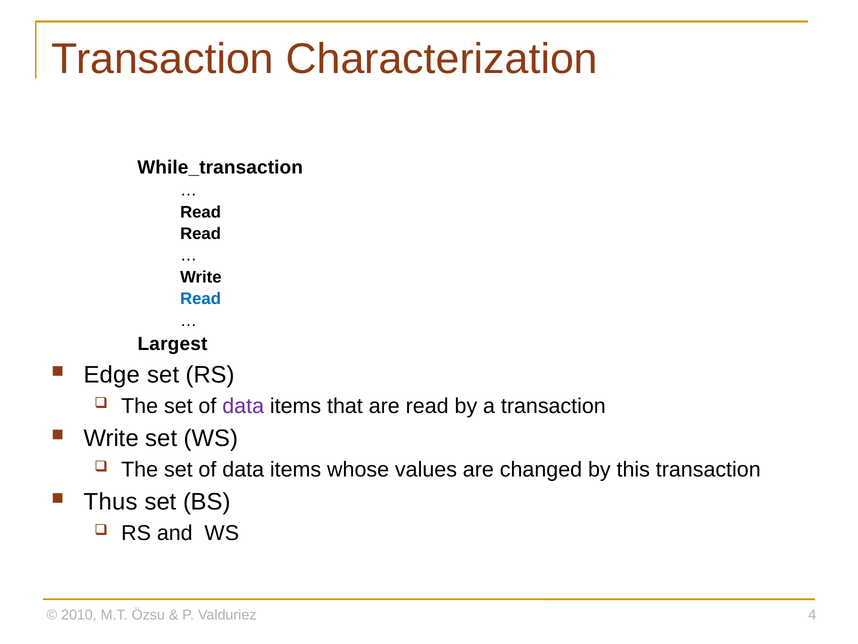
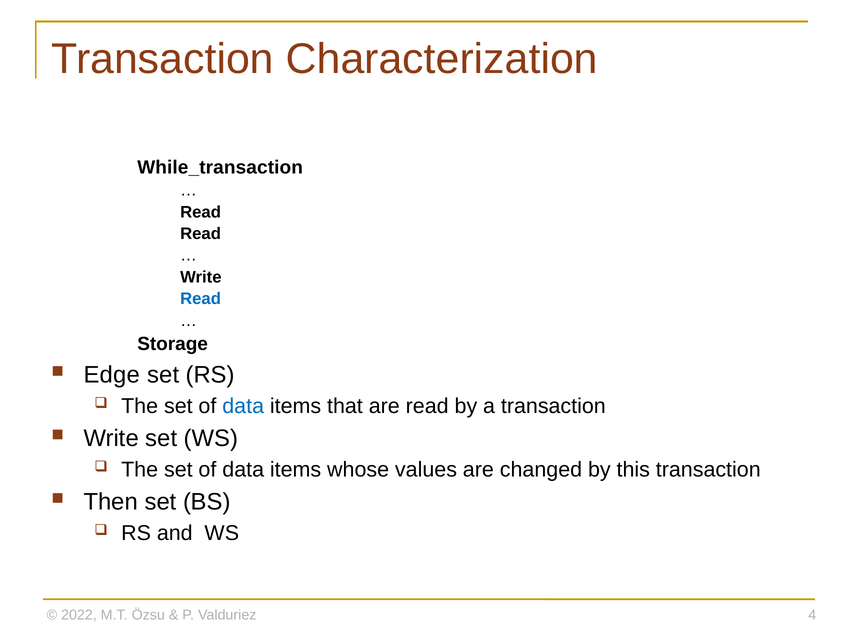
Largest: Largest -> Storage
data at (243, 406) colour: purple -> blue
Thus: Thus -> Then
2010: 2010 -> 2022
